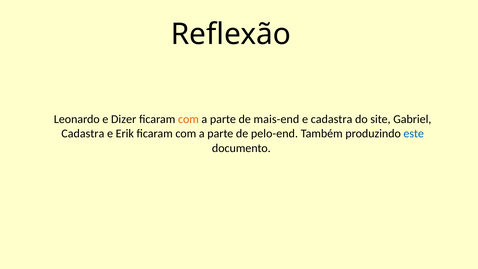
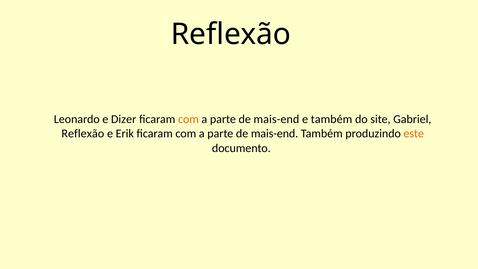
e cadastra: cadastra -> também
Cadastra at (83, 134): Cadastra -> Reflexão
pelo-end at (274, 134): pelo-end -> mais-end
este colour: blue -> orange
